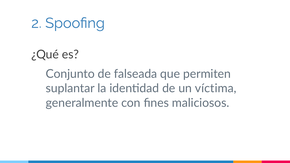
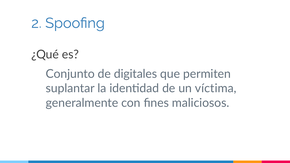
falseada: falseada -> digitales
